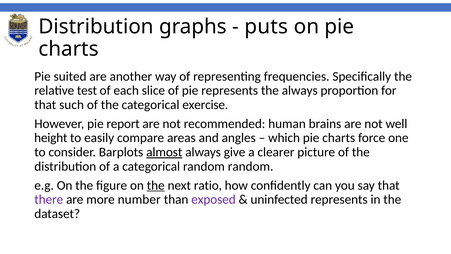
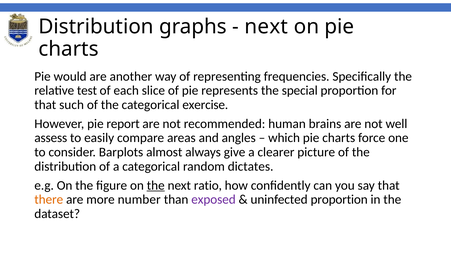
puts at (266, 27): puts -> next
suited: suited -> would
the always: always -> special
height: height -> assess
almost underline: present -> none
random random: random -> dictates
there colour: purple -> orange
uninfected represents: represents -> proportion
